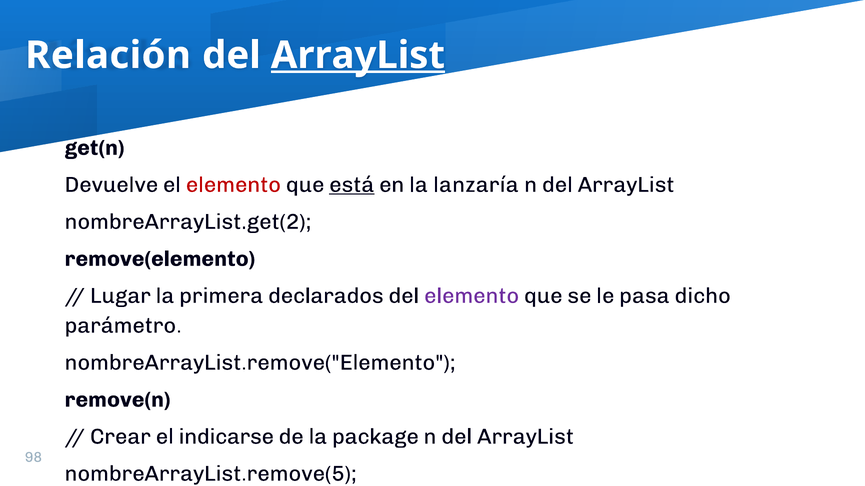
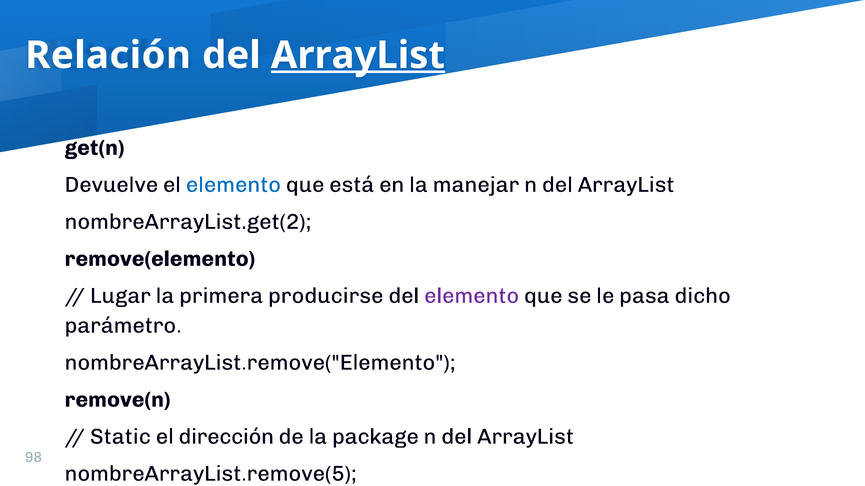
elemento at (233, 185) colour: red -> blue
está underline: present -> none
lanzaría: lanzaría -> manejar
declarados: declarados -> producirse
Crear: Crear -> Static
indicarse: indicarse -> dirección
